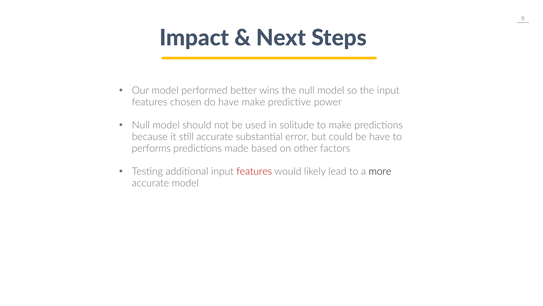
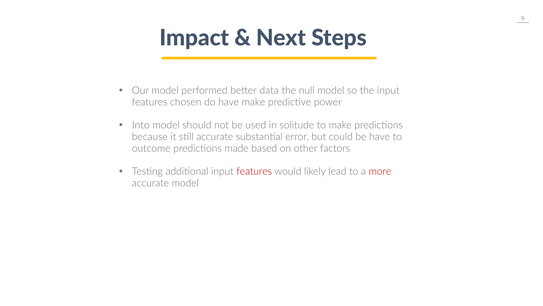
wins: wins -> data
Null at (141, 125): Null -> Into
performs: performs -> outcome
more colour: black -> red
